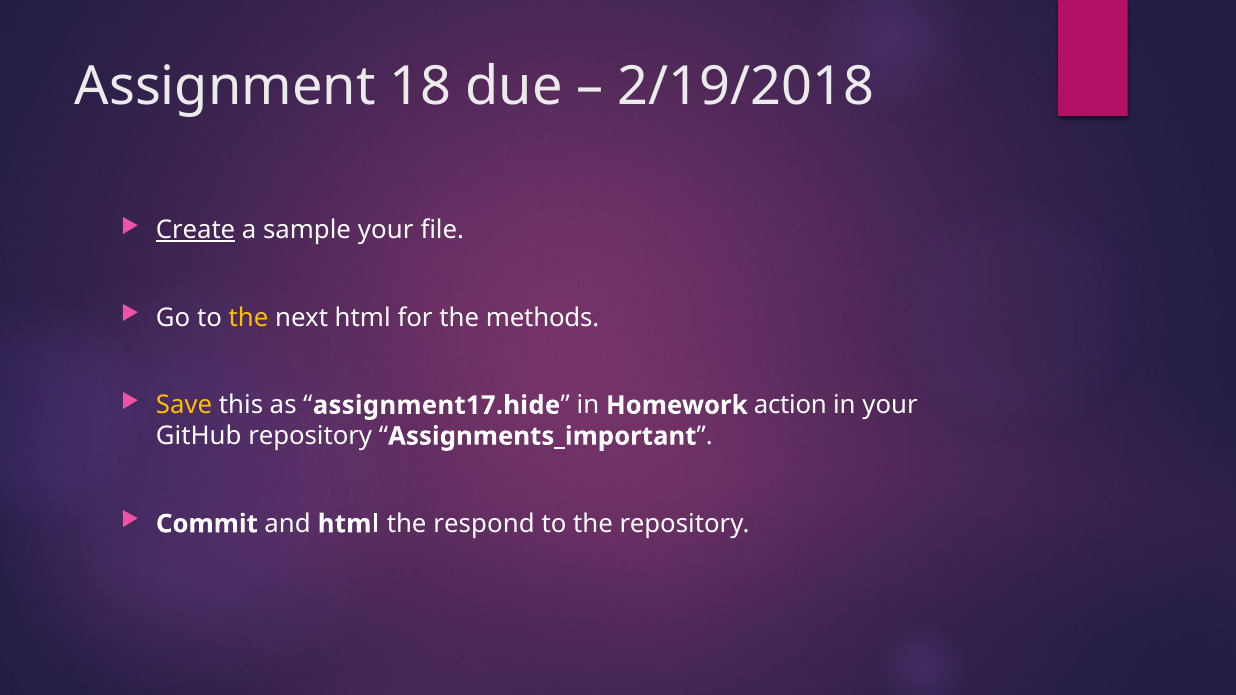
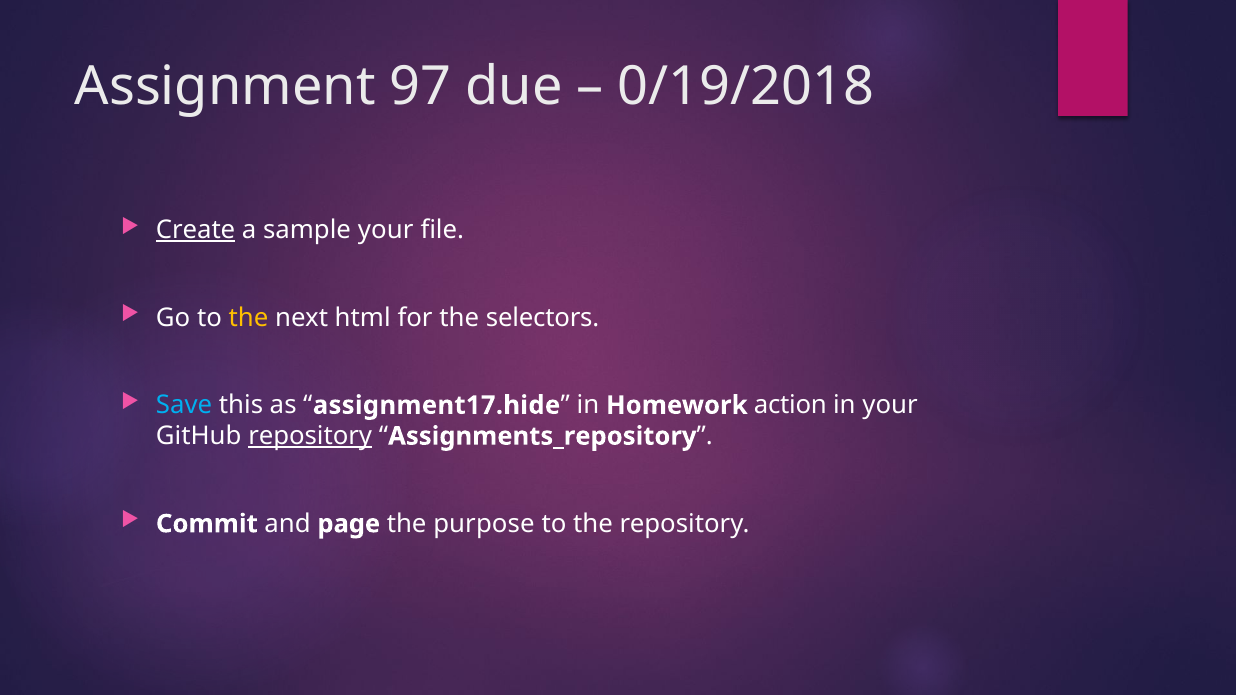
18: 18 -> 97
2/19/2018: 2/19/2018 -> 0/19/2018
methods: methods -> selectors
Save colour: yellow -> light blue
repository at (310, 436) underline: none -> present
Assignments_important: Assignments_important -> Assignments_repository
and html: html -> page
respond: respond -> purpose
